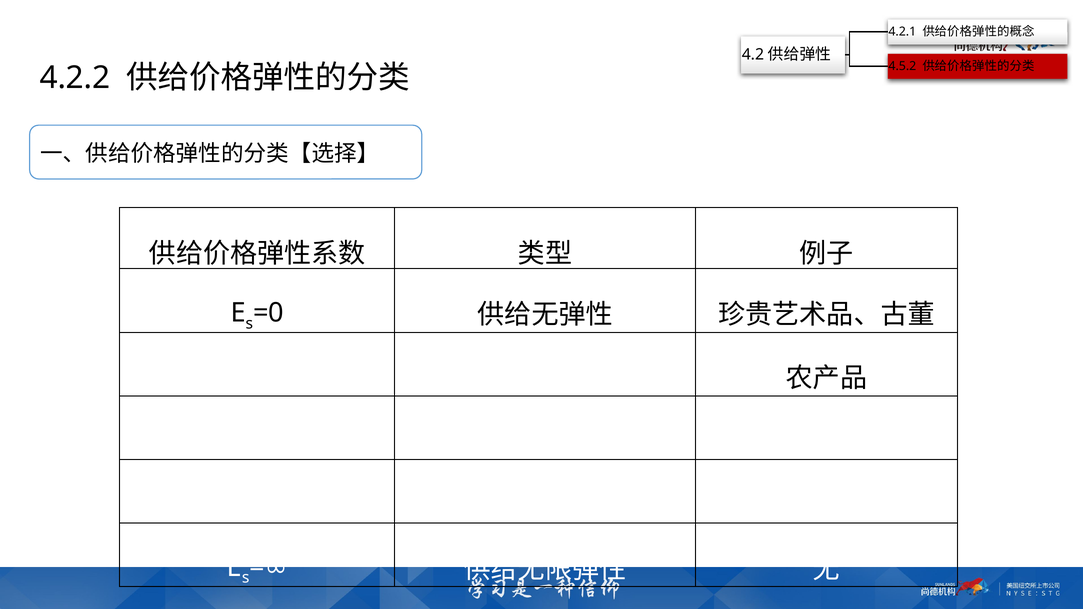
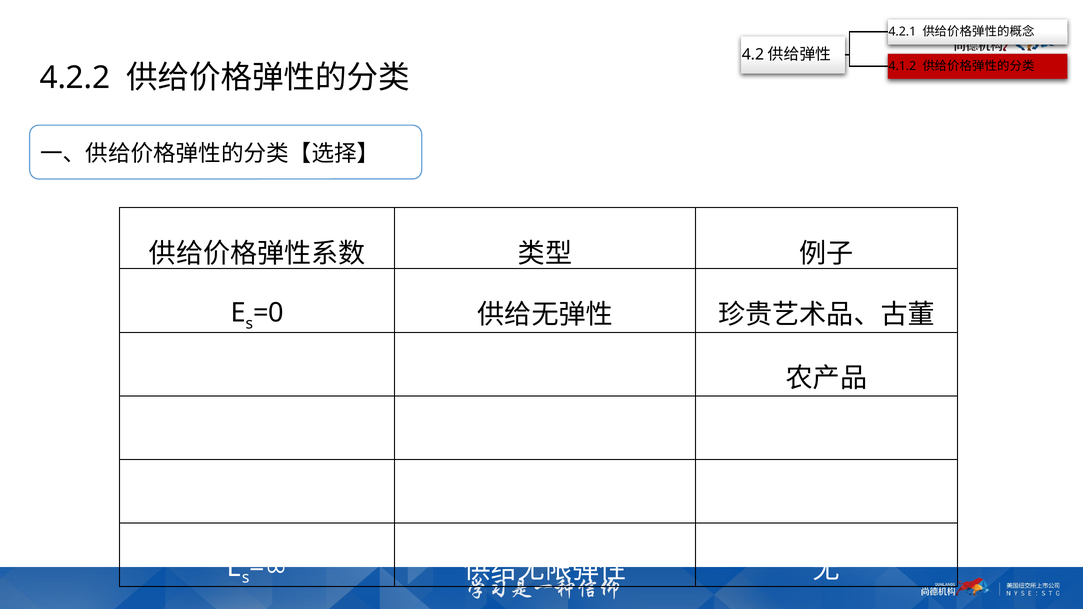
4.5.2: 4.5.2 -> 4.1.2
